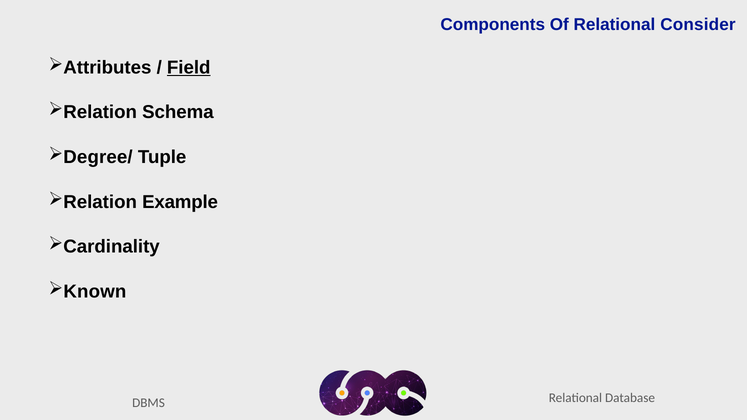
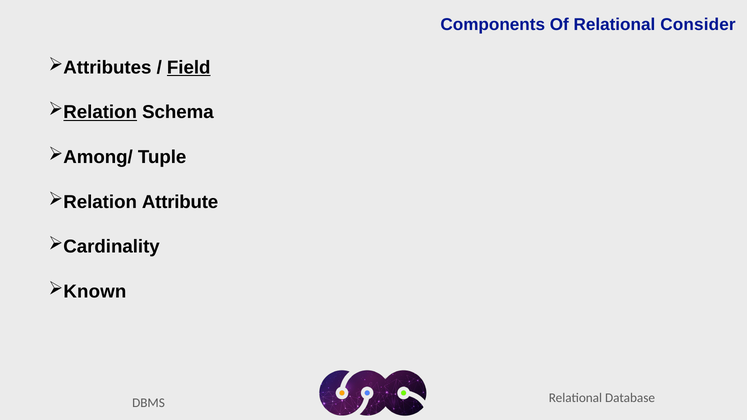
Relation at (100, 112) underline: none -> present
Degree/: Degree/ -> Among/
Example: Example -> Attribute
